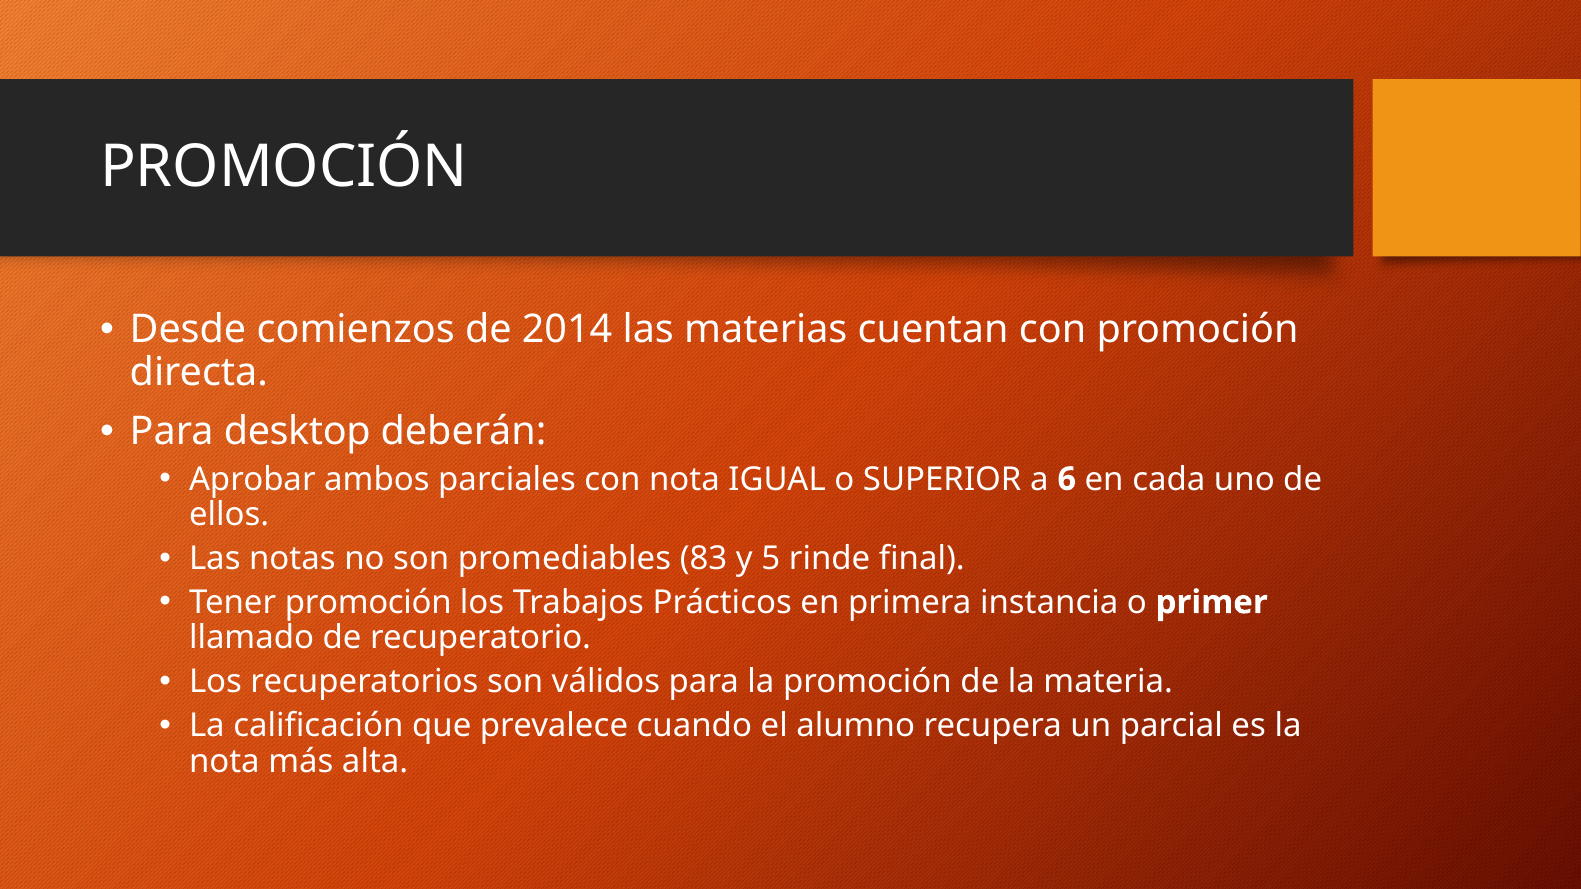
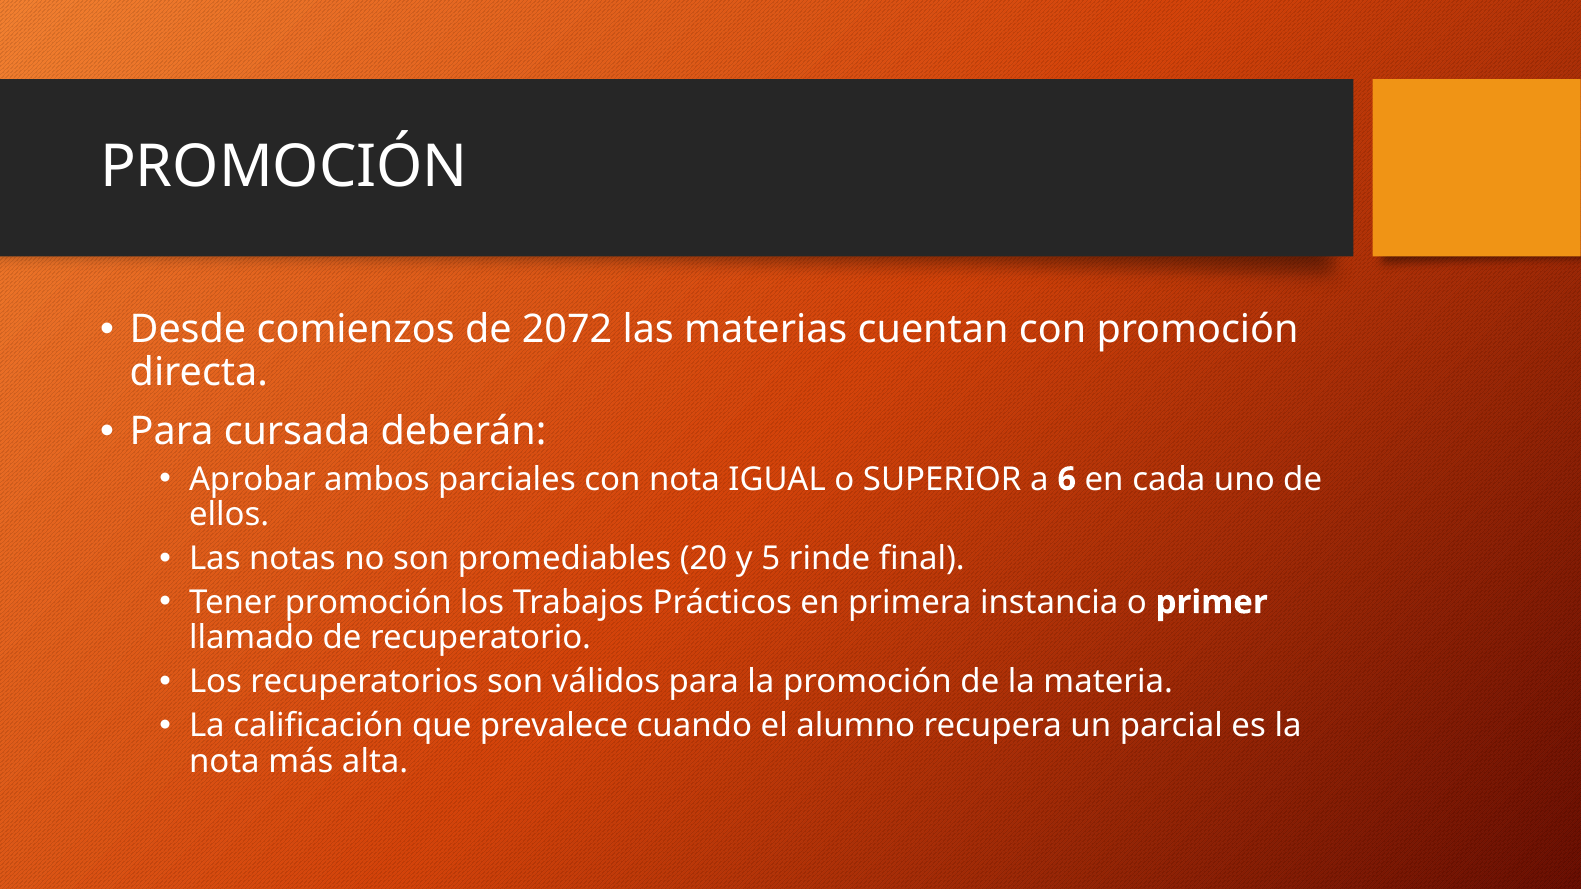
2014: 2014 -> 2072
desktop: desktop -> cursada
83: 83 -> 20
